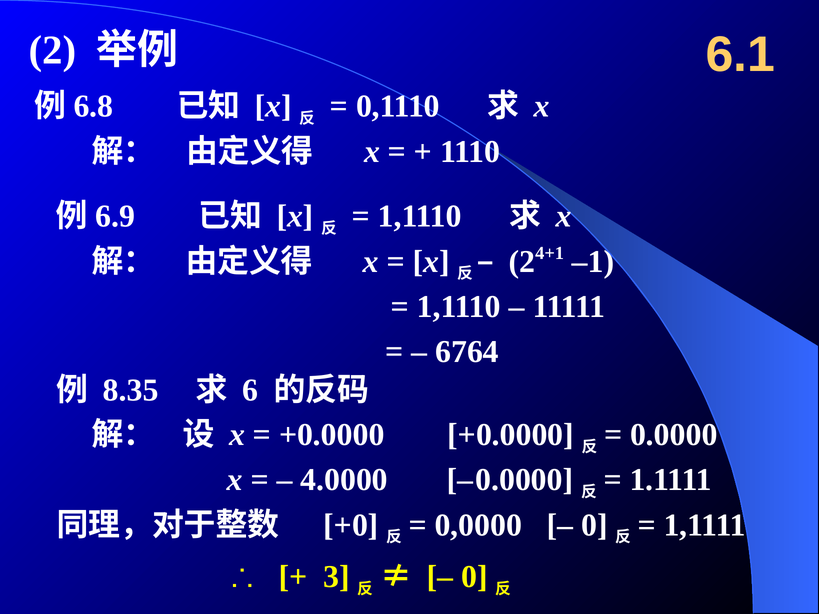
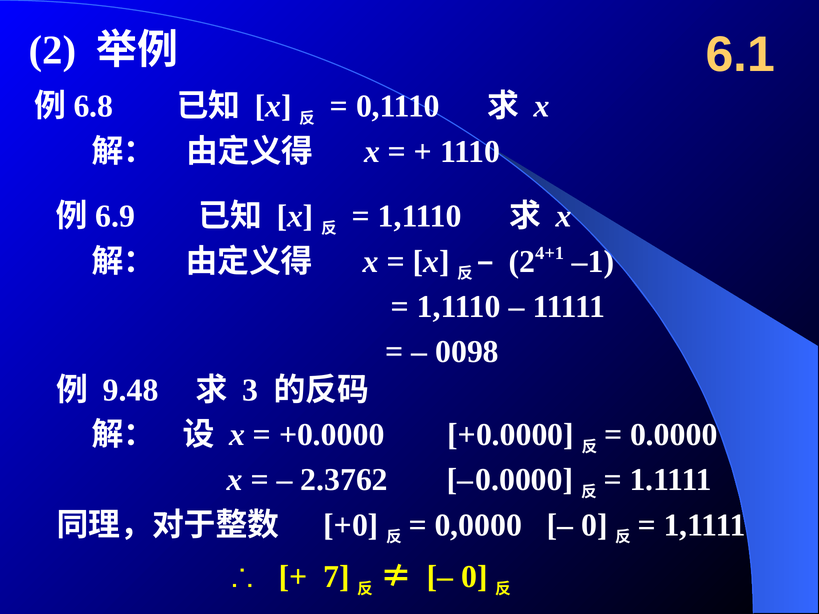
6764: 6764 -> 0098
8.35: 8.35 -> 9.48
6: 6 -> 3
4.0000: 4.0000 -> 2.3762
3: 3 -> 7
